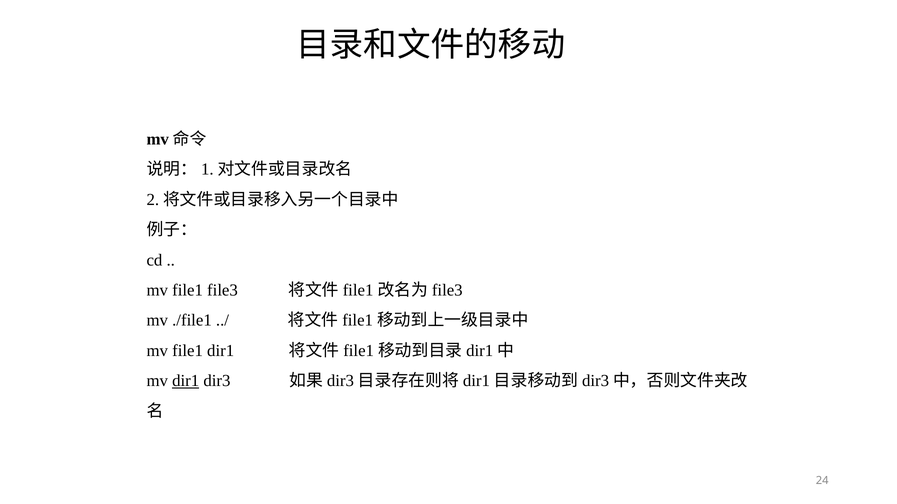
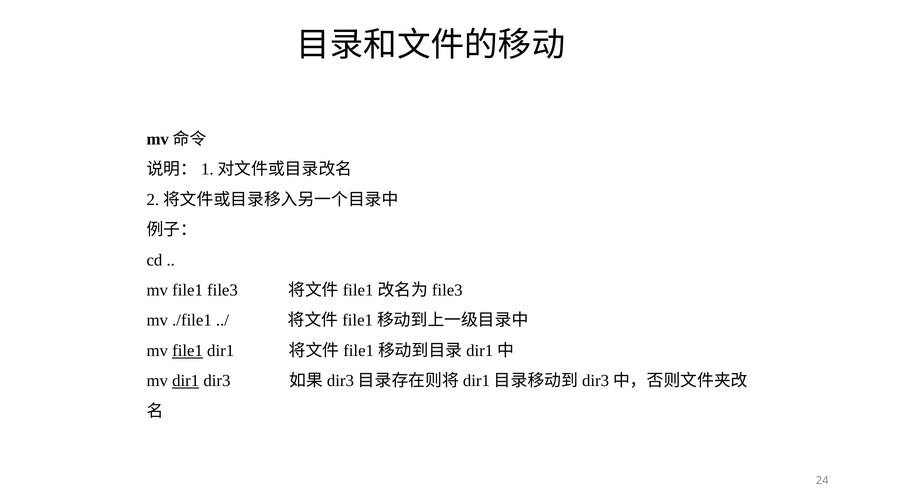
file1 at (188, 351) underline: none -> present
